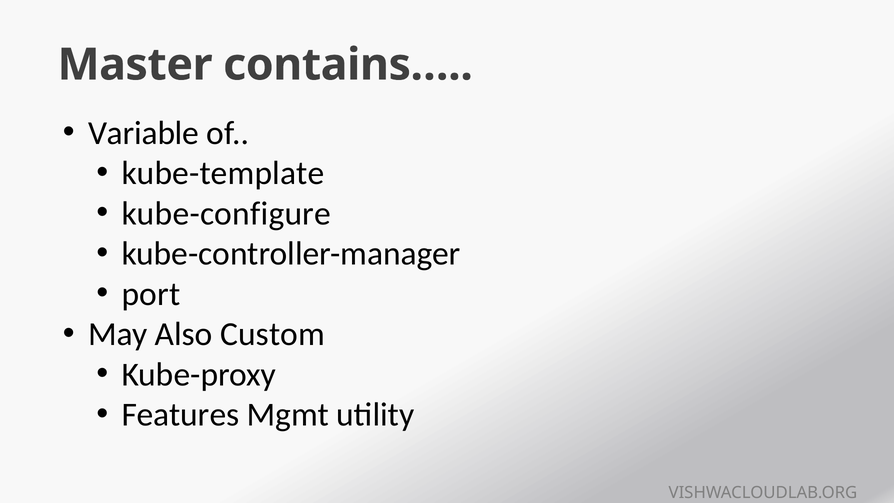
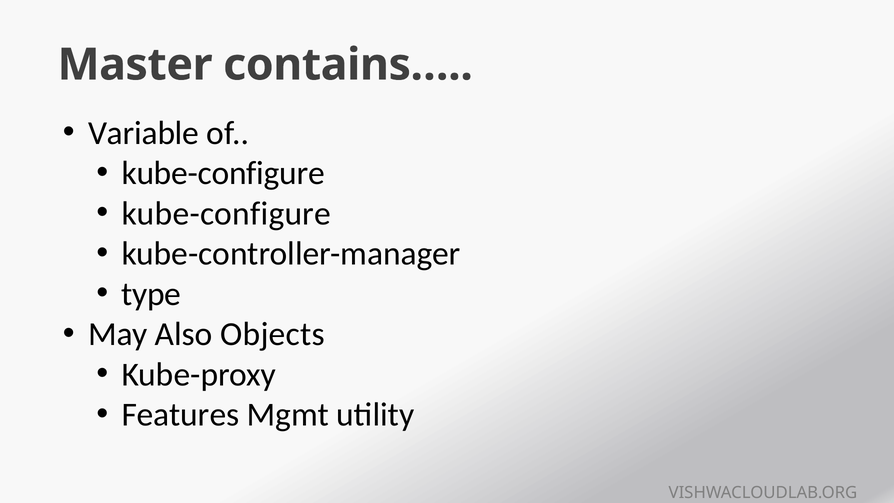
kube-template at (223, 173): kube-template -> kube-configure
port: port -> type
Custom: Custom -> Objects
